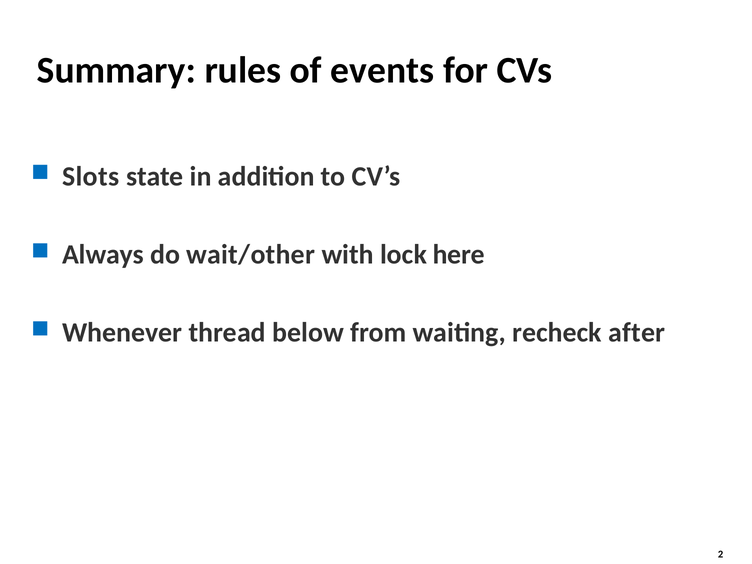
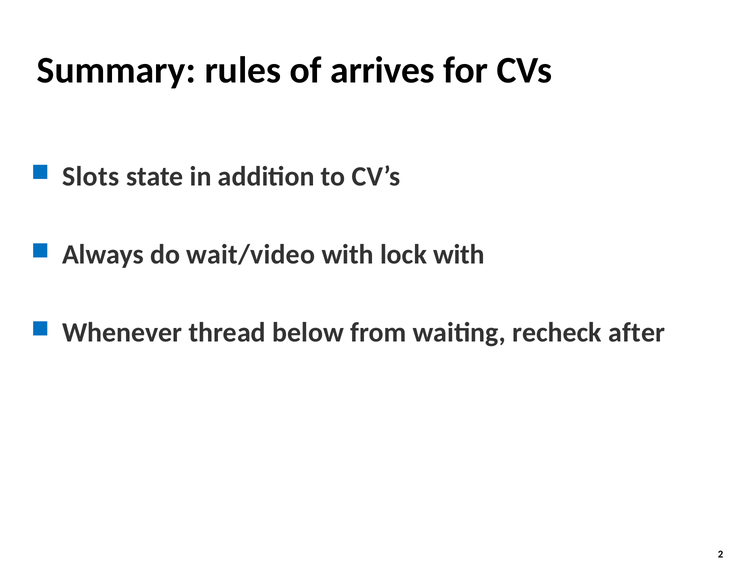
events: events -> arrives
wait/other: wait/other -> wait/video
lock here: here -> with
